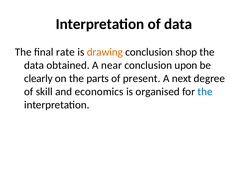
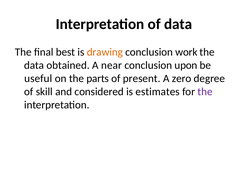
rate: rate -> best
shop: shop -> work
clearly: clearly -> useful
next: next -> zero
economics: economics -> considered
organised: organised -> estimates
the at (205, 92) colour: blue -> purple
